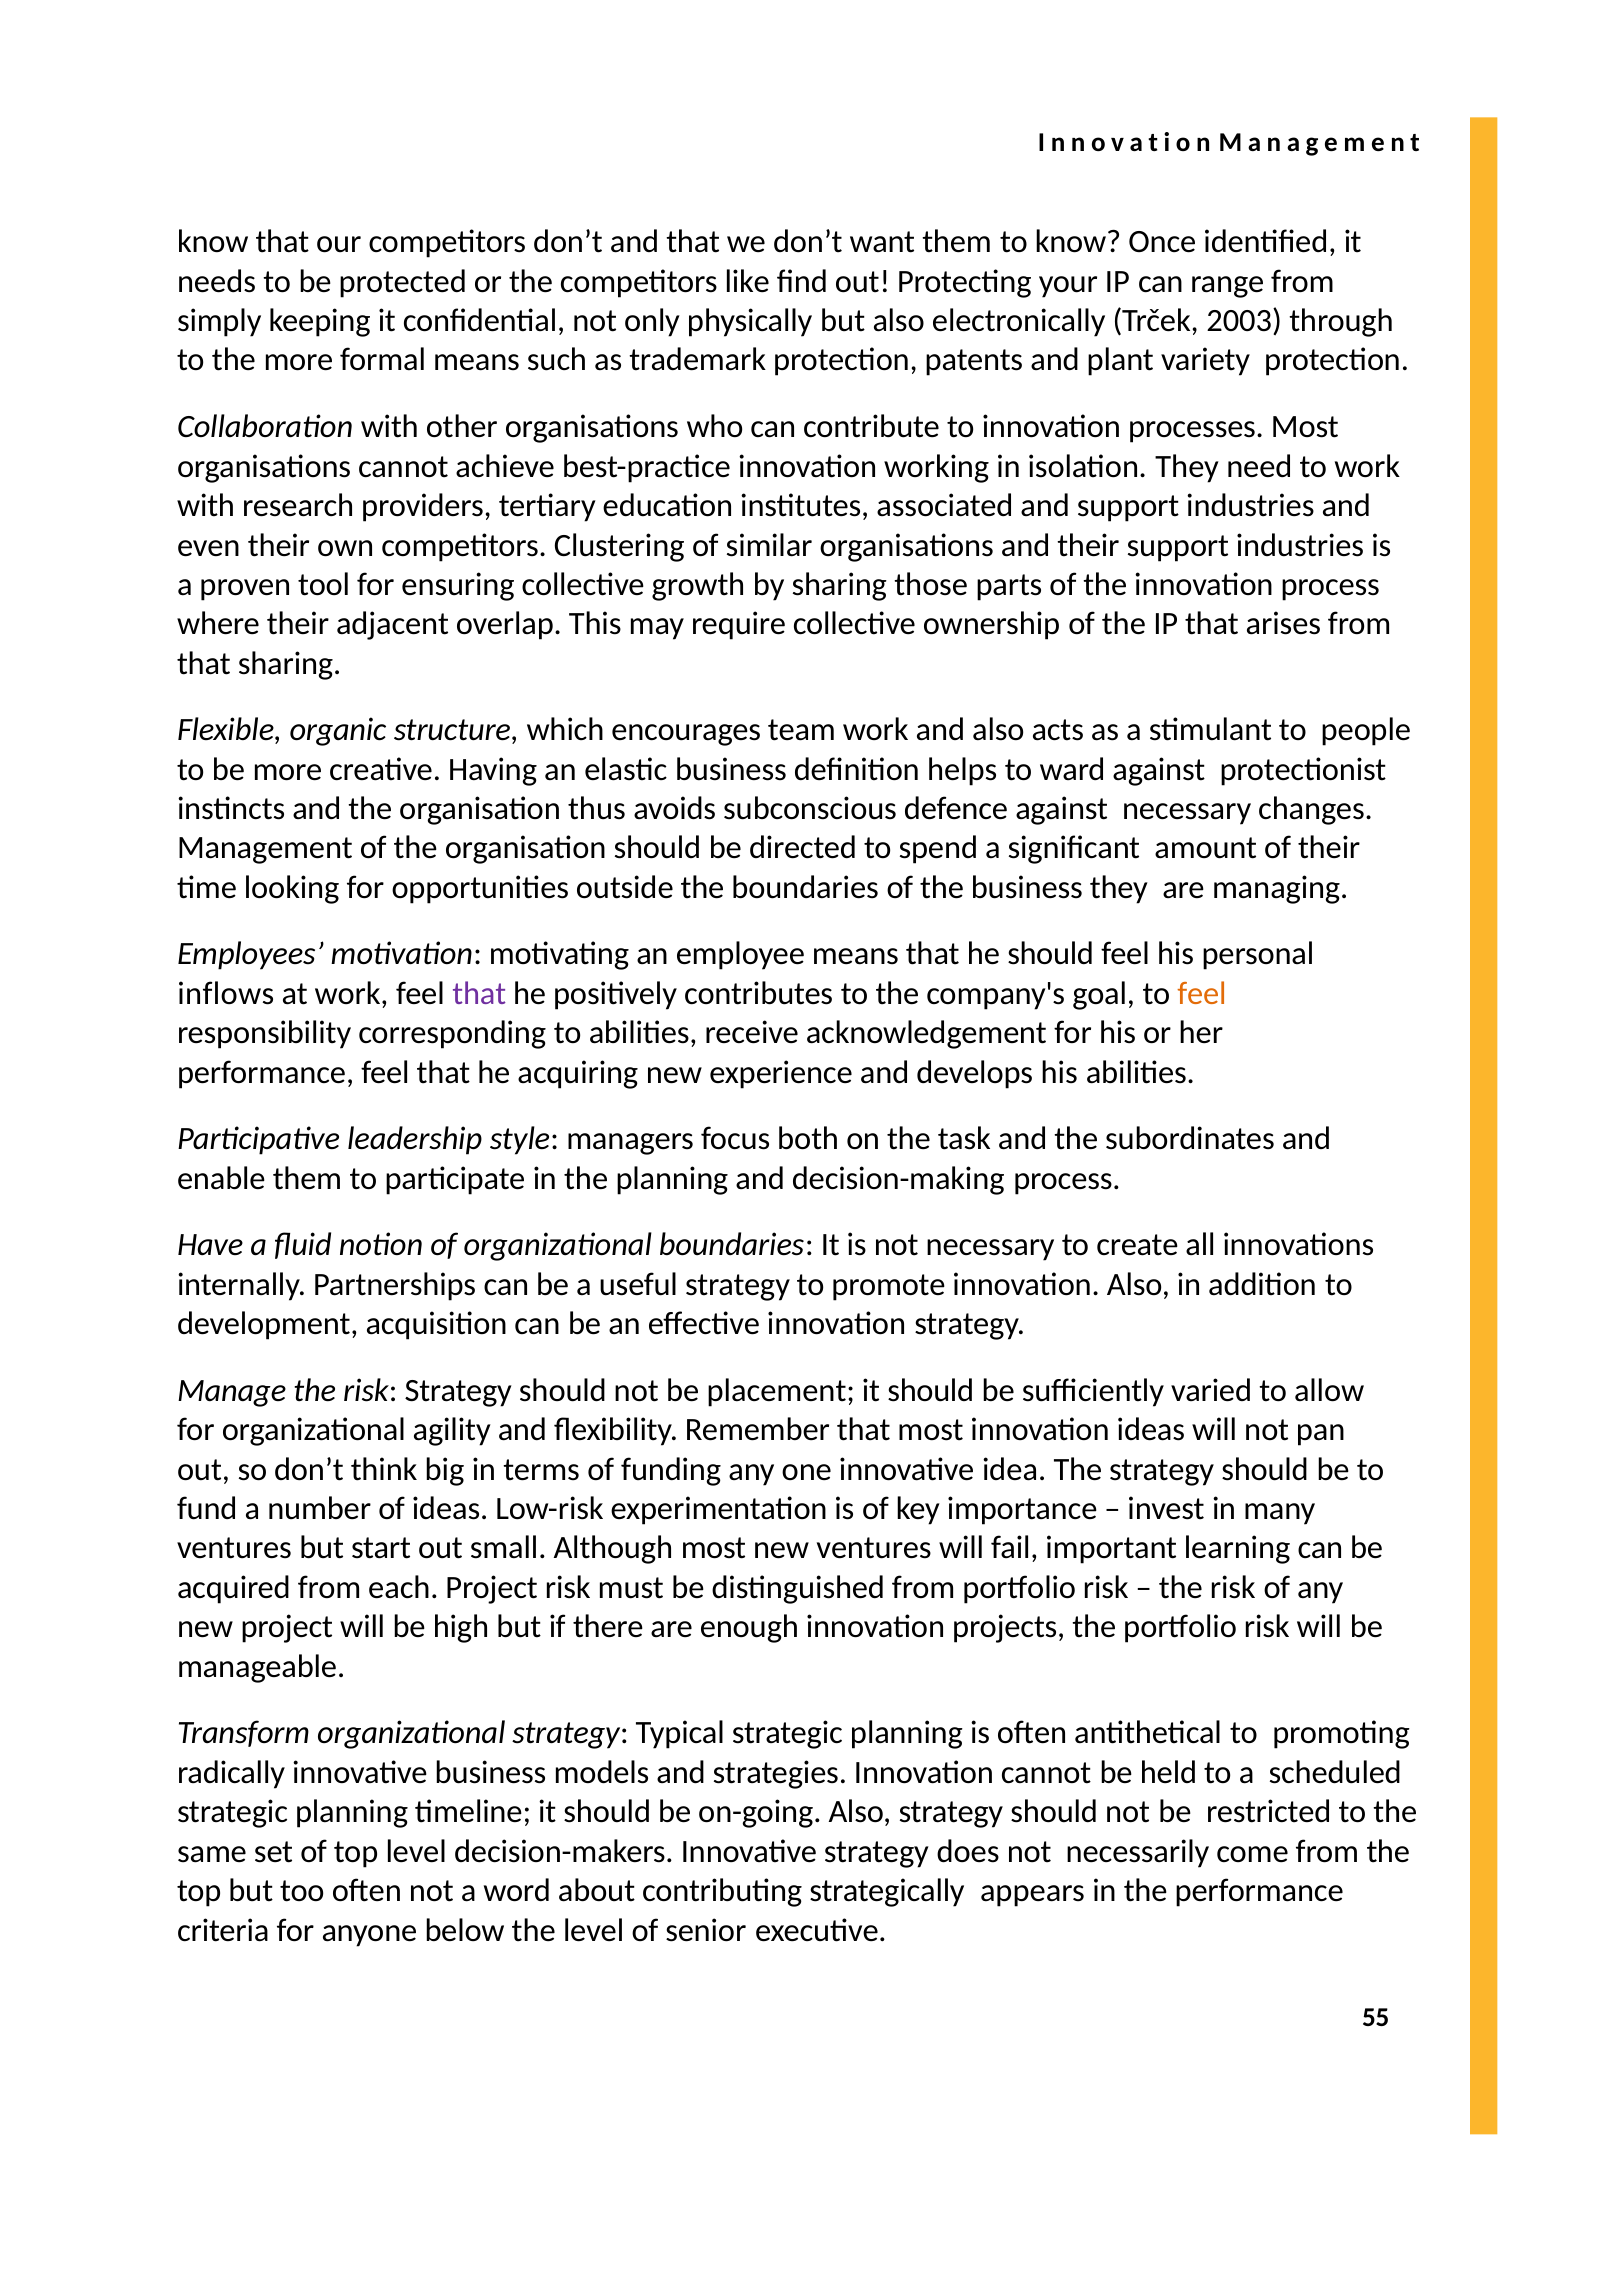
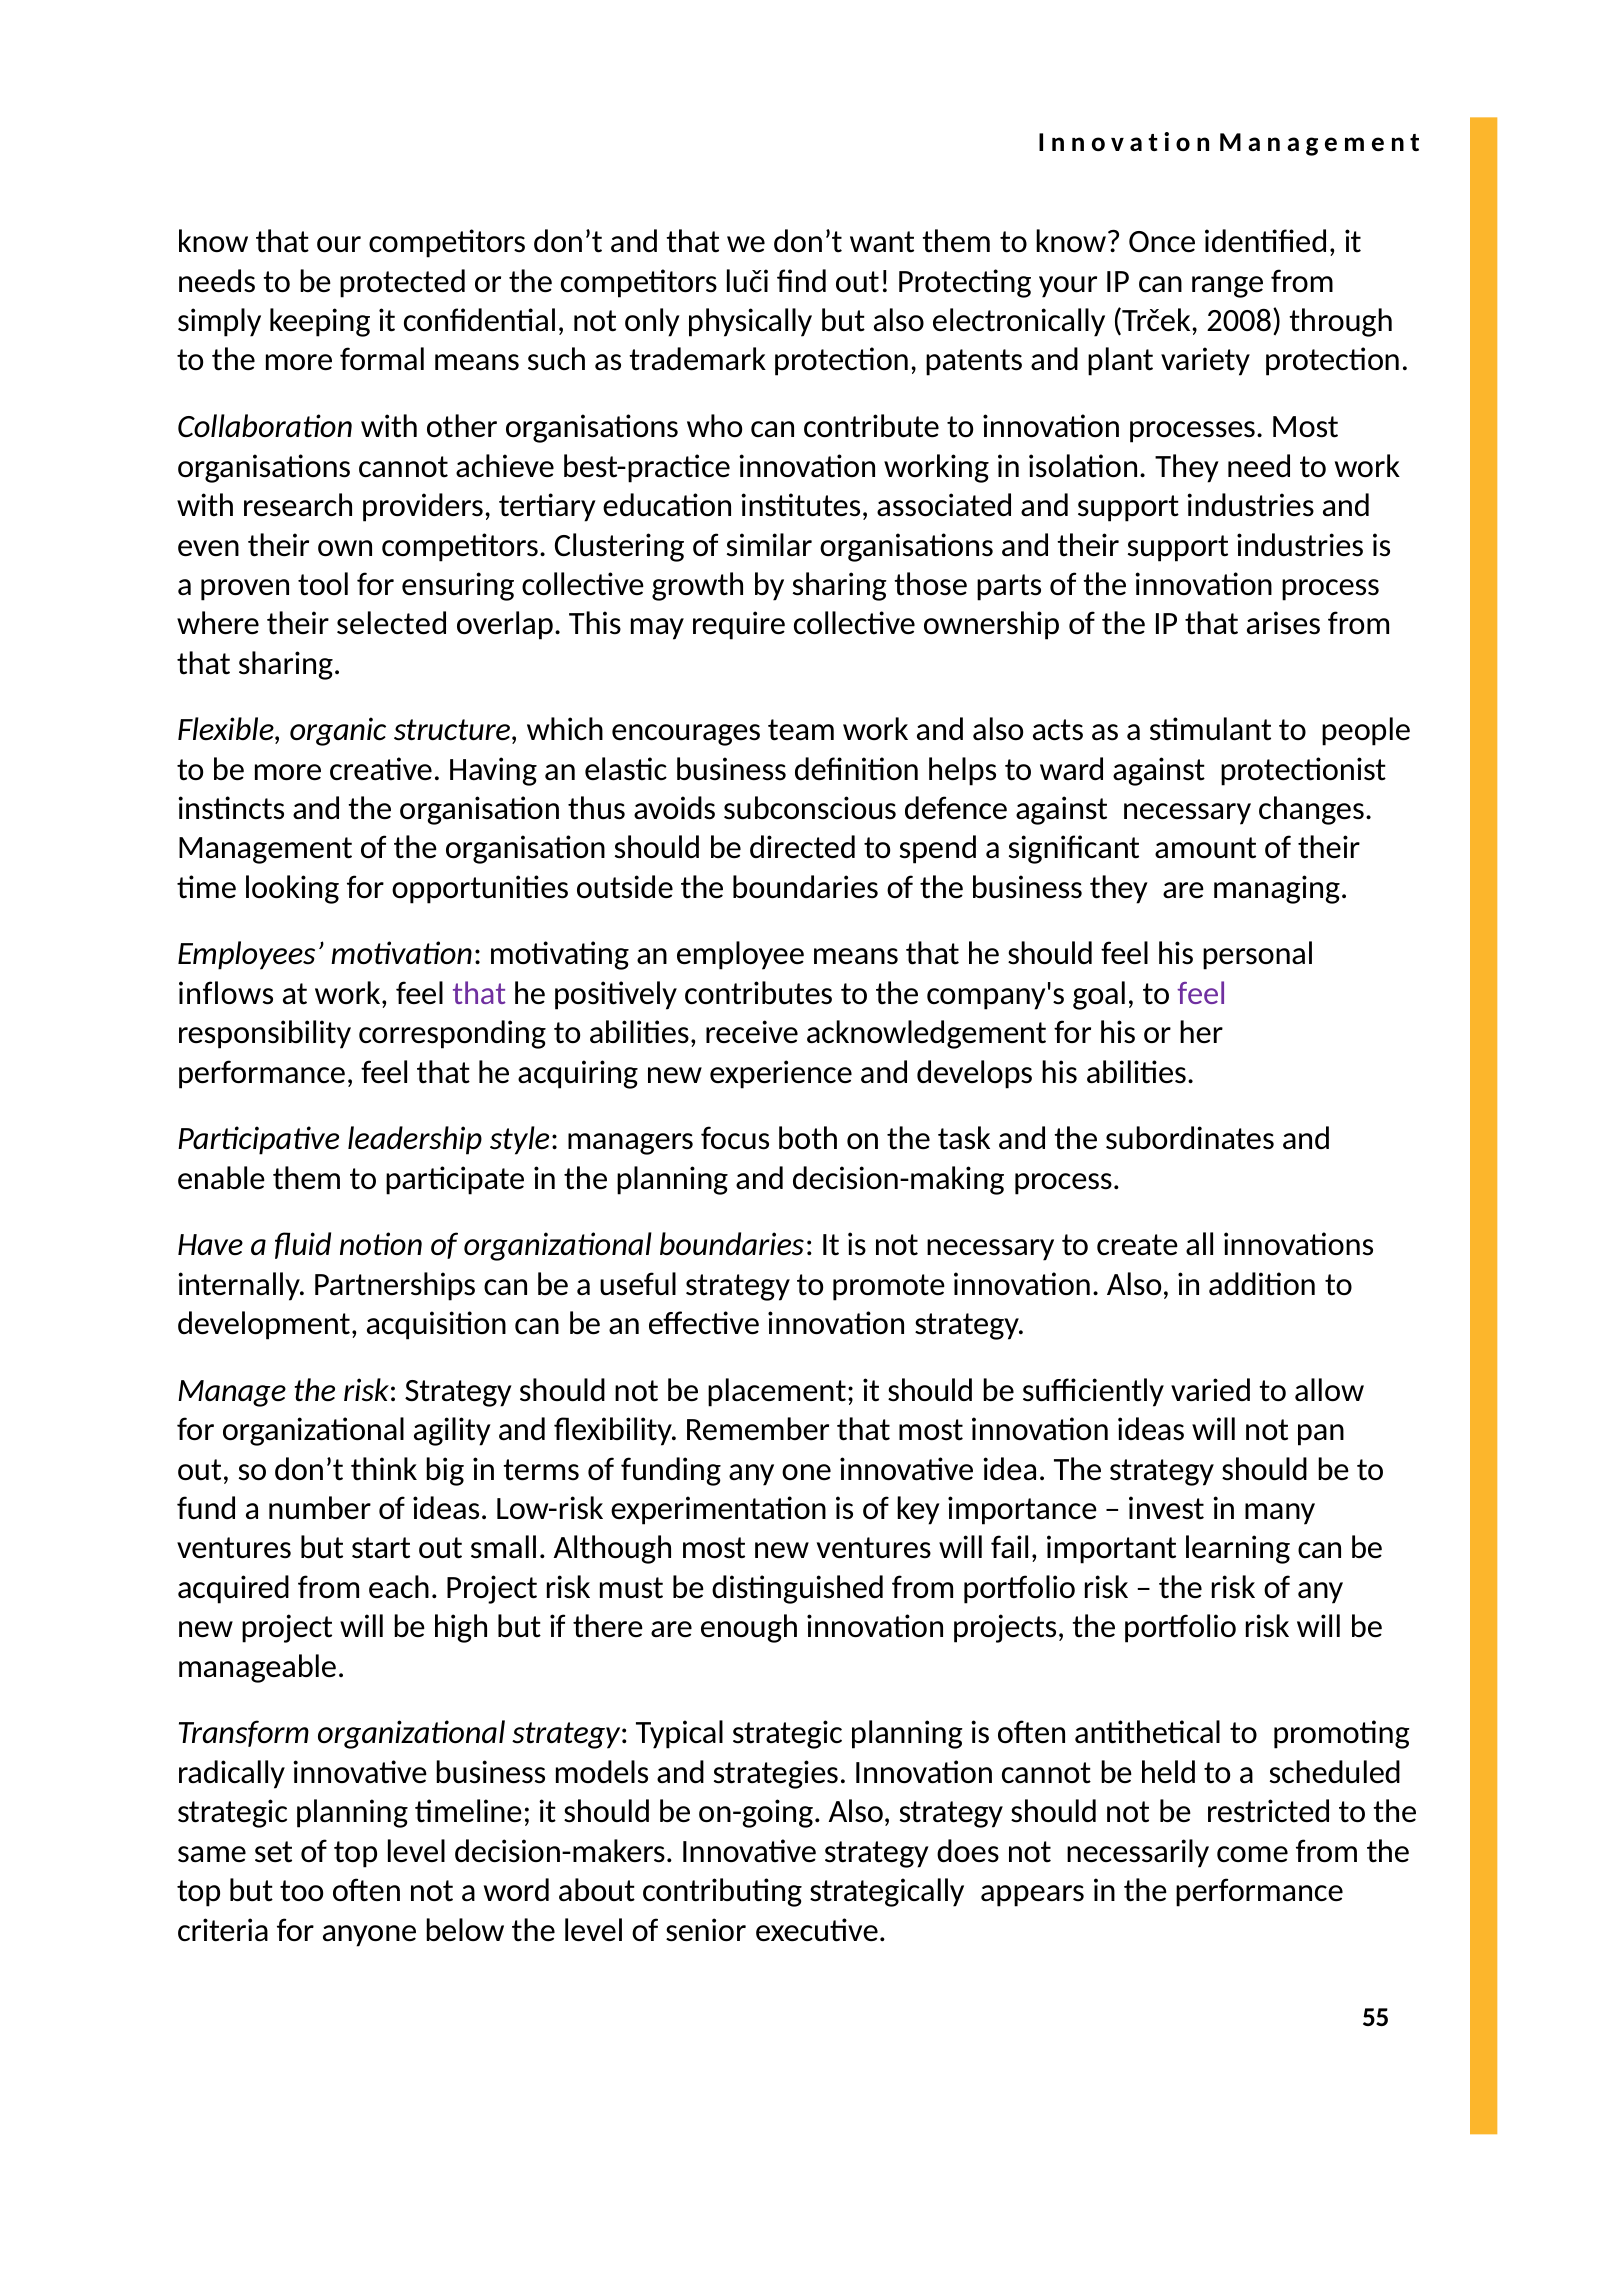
like: like -> luči
2003: 2003 -> 2008
adjacent: adjacent -> selected
feel at (1202, 993) colour: orange -> purple
